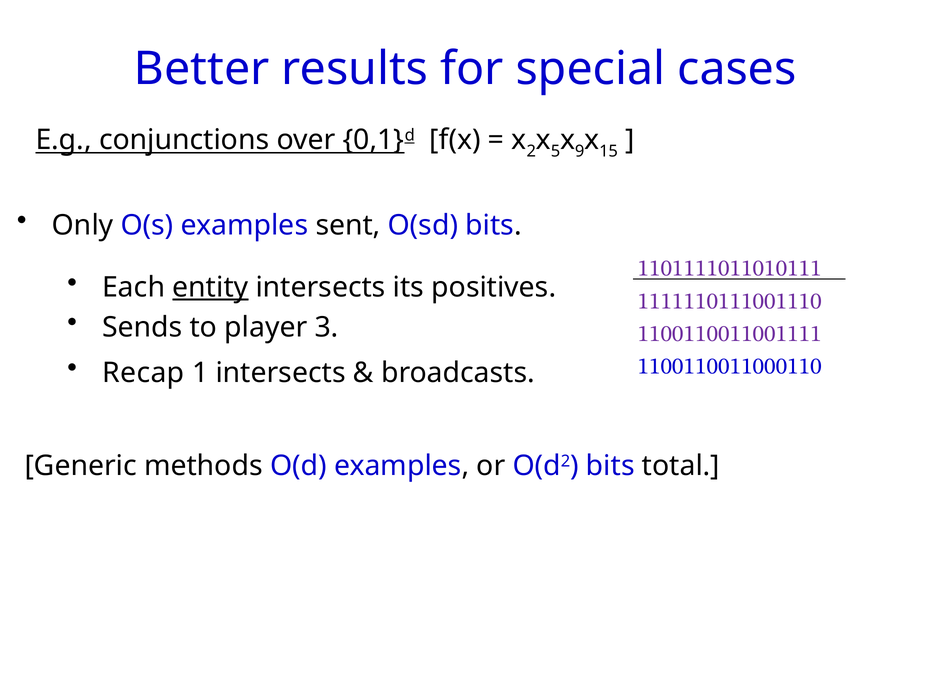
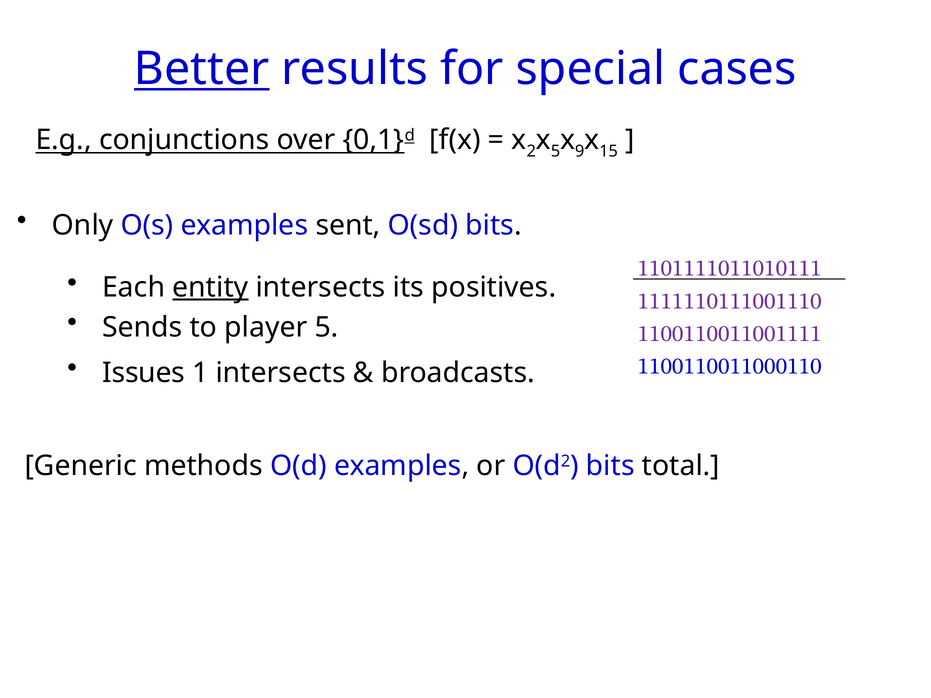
Better underline: none -> present
player 3: 3 -> 5
Recap: Recap -> Issues
